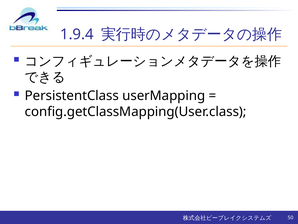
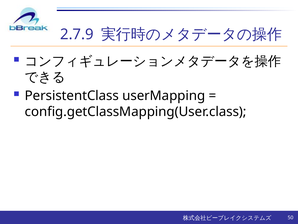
1.9.4: 1.9.4 -> 2.7.9
